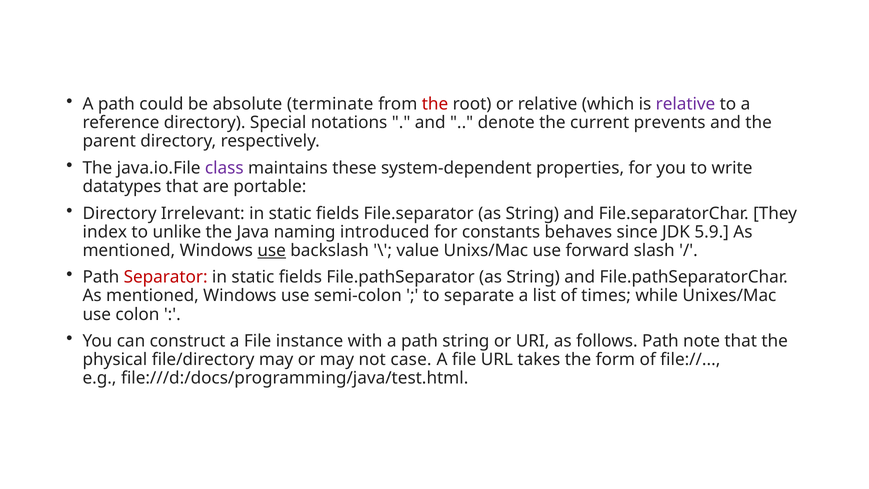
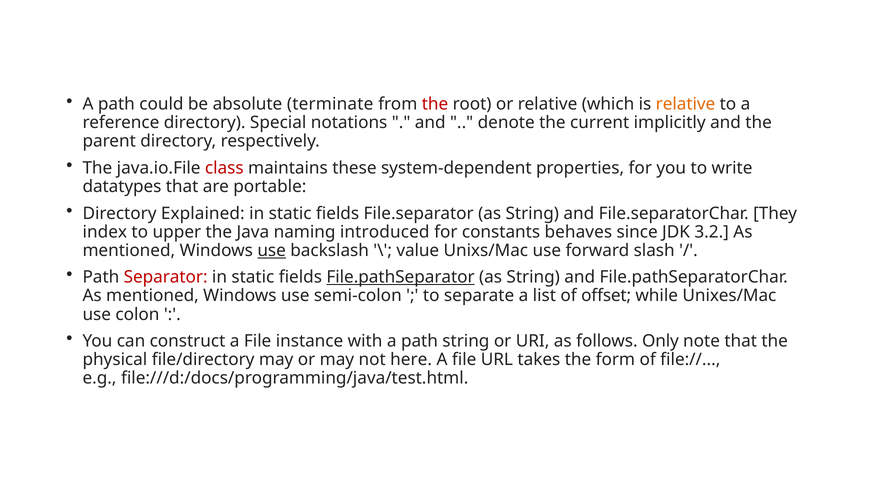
relative at (686, 104) colour: purple -> orange
prevents: prevents -> implicitly
class colour: purple -> red
Irrelevant: Irrelevant -> Explained
unlike: unlike -> upper
5.9: 5.9 -> 3.2
File.pathSeparator underline: none -> present
times: times -> offset
follows Path: Path -> Only
case: case -> here
